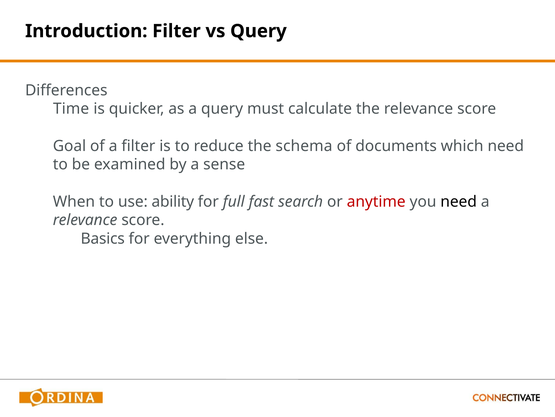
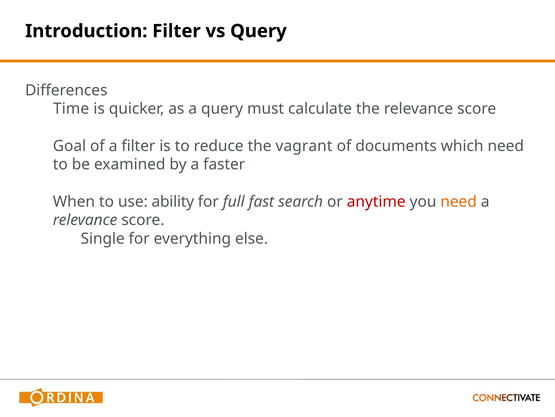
schema: schema -> vagrant
sense: sense -> faster
need at (459, 201) colour: black -> orange
Basics: Basics -> Single
